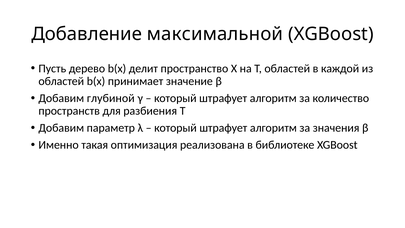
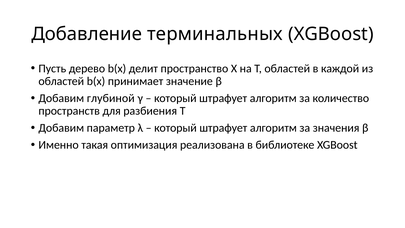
максимальной: максимальной -> терминальных
